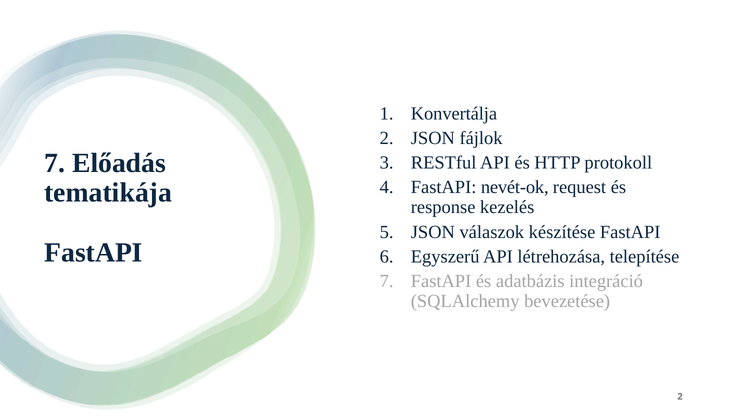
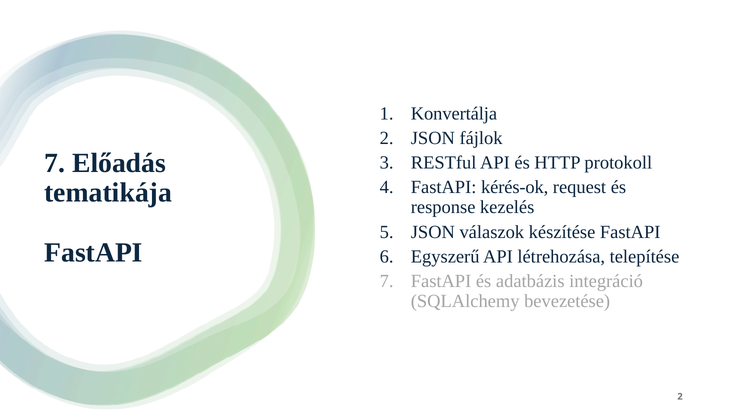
nevét-ok: nevét-ok -> kérés-ok
